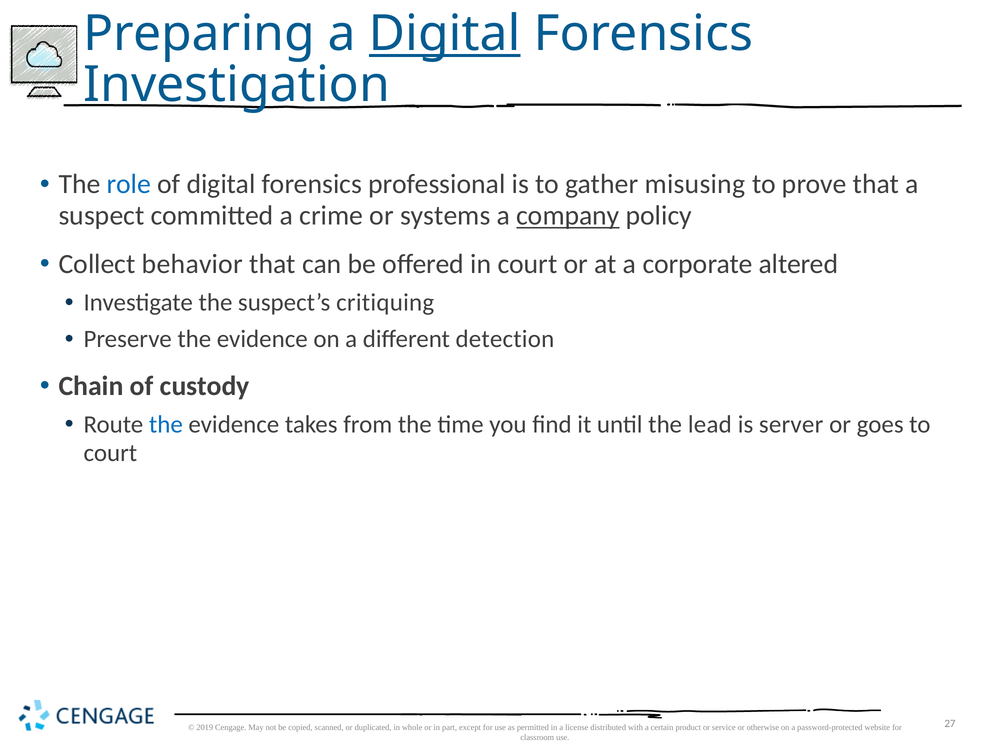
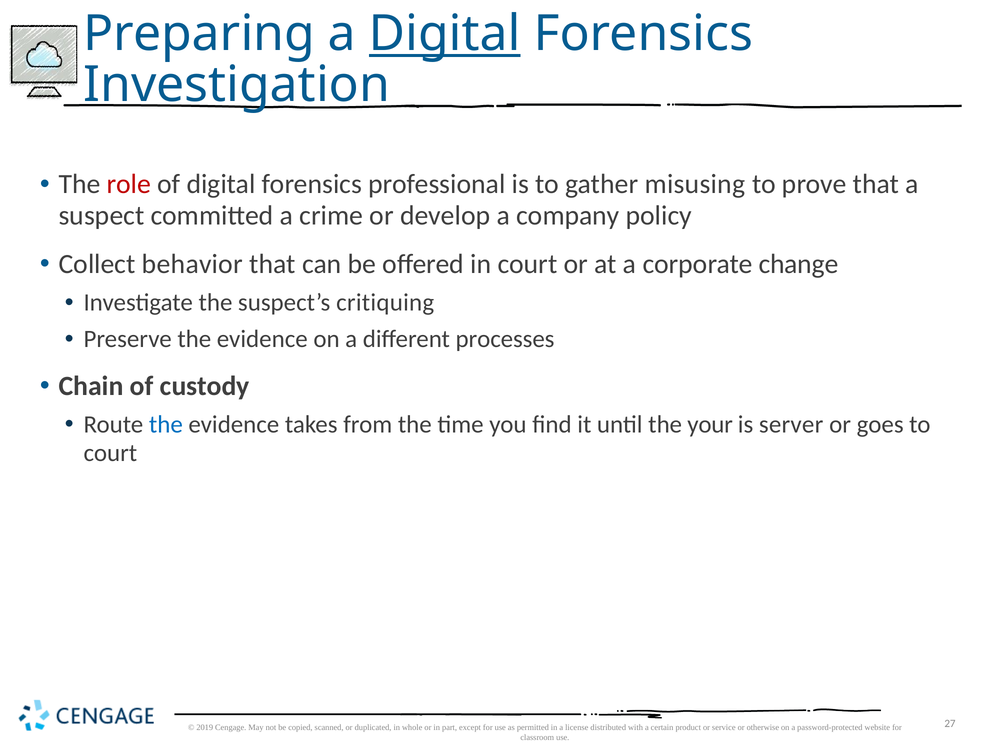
role colour: blue -> red
systems: systems -> develop
company underline: present -> none
altered: altered -> change
detection: detection -> processes
lead: lead -> your
